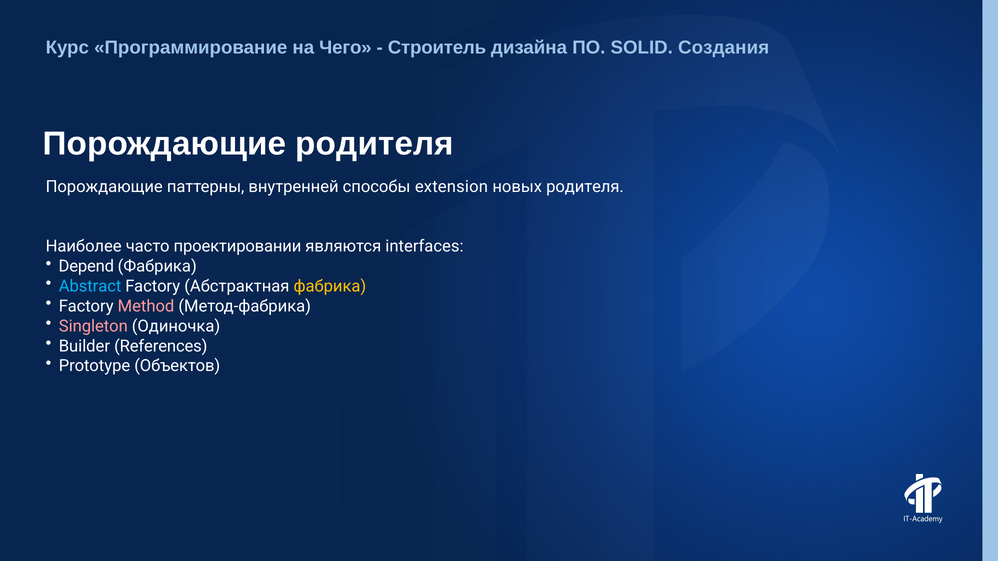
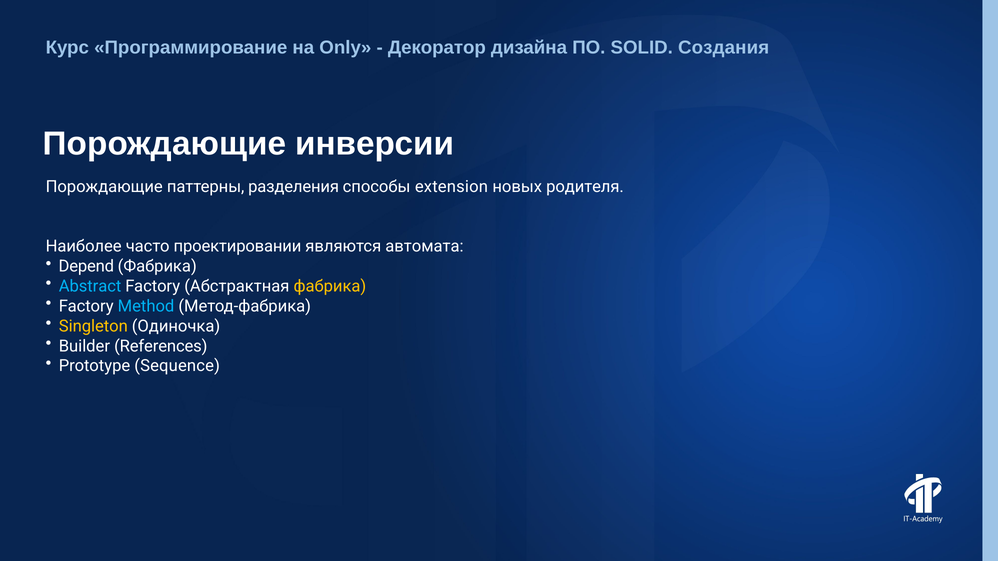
Чего: Чего -> Only
Строитель: Строитель -> Декоратор
Порождающие родителя: родителя -> инверсии
внутренней: внутренней -> разделения
interfaces: interfaces -> автомата
Method colour: pink -> light blue
Singleton colour: pink -> yellow
Объектов: Объектов -> Sequence
